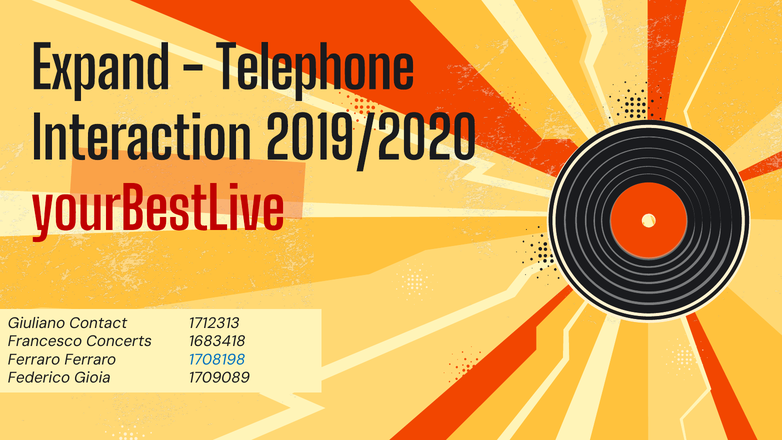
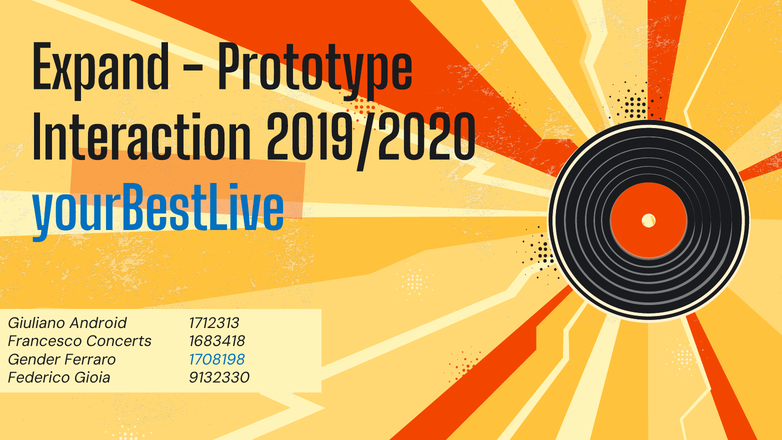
Telephone: Telephone -> Prototype
yourBestLive colour: red -> blue
Contact: Contact -> Android
Ferraro at (34, 360): Ferraro -> Gender
1709089: 1709089 -> 9132330
